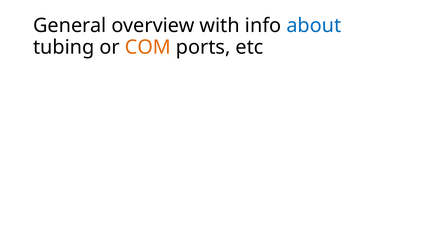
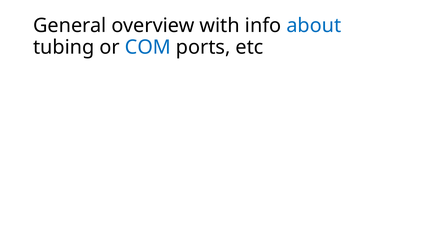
COM colour: orange -> blue
